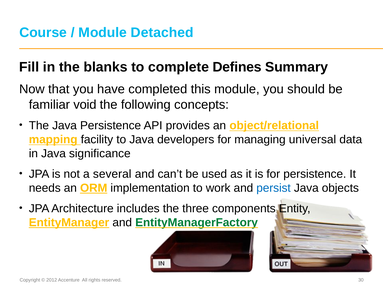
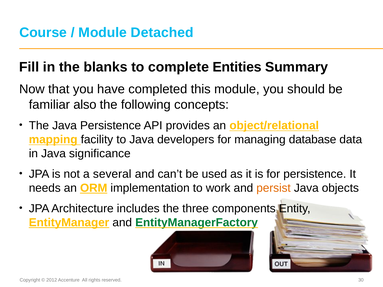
Defines: Defines -> Entities
void: void -> also
universal: universal -> database
persist colour: blue -> orange
